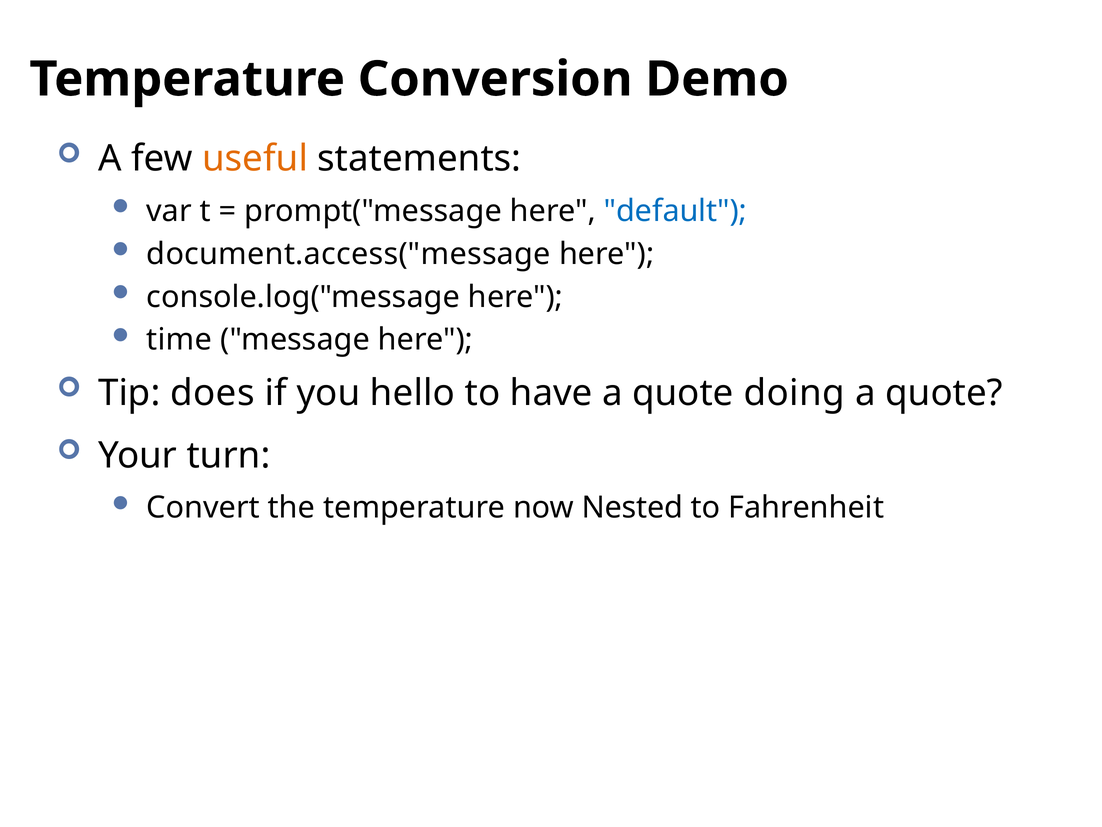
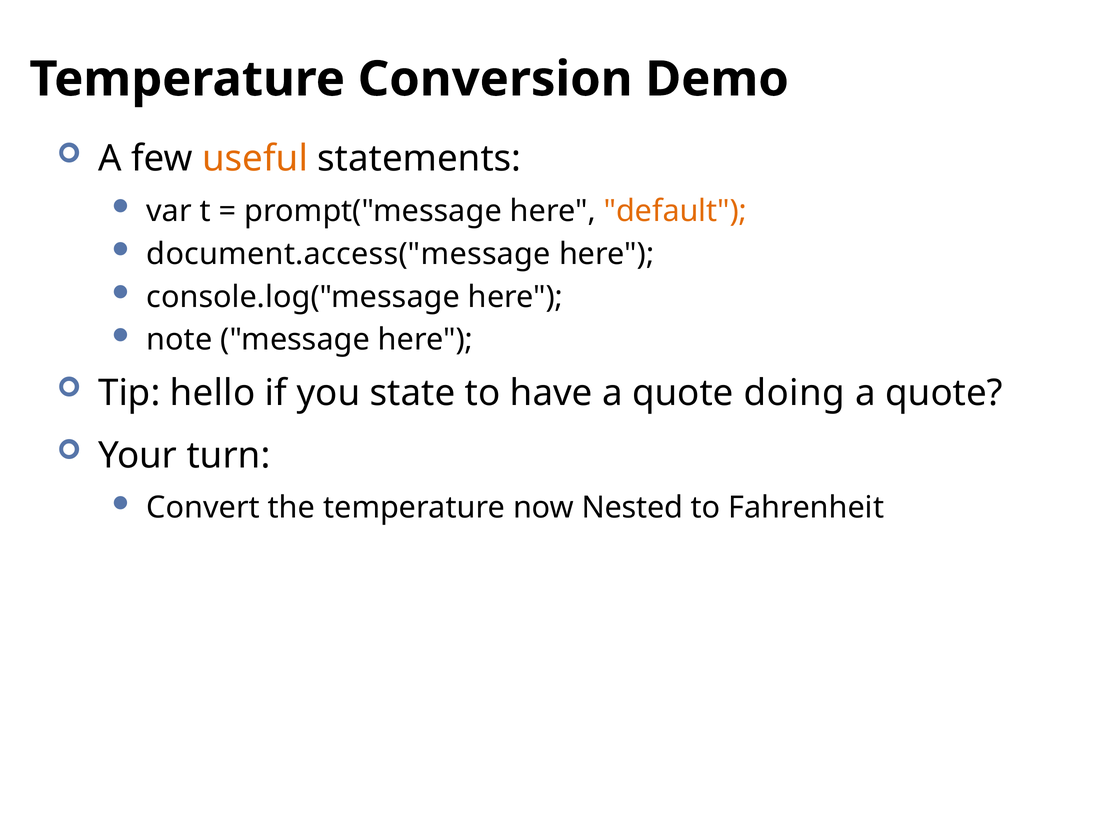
default colour: blue -> orange
time: time -> note
does: does -> hello
hello: hello -> state
